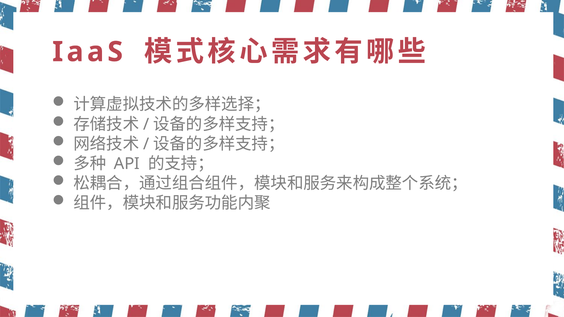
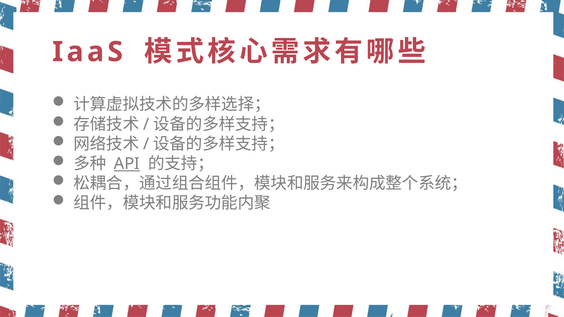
API underline: none -> present
